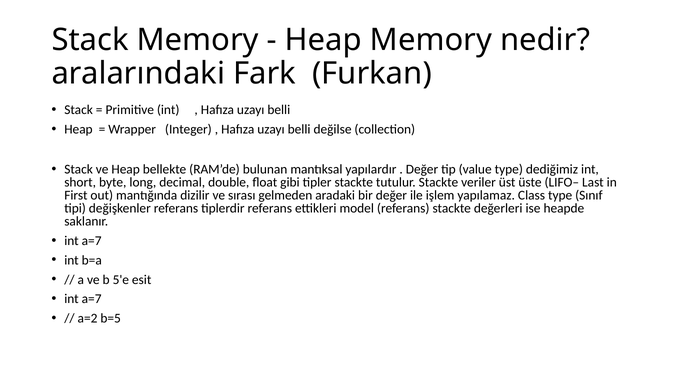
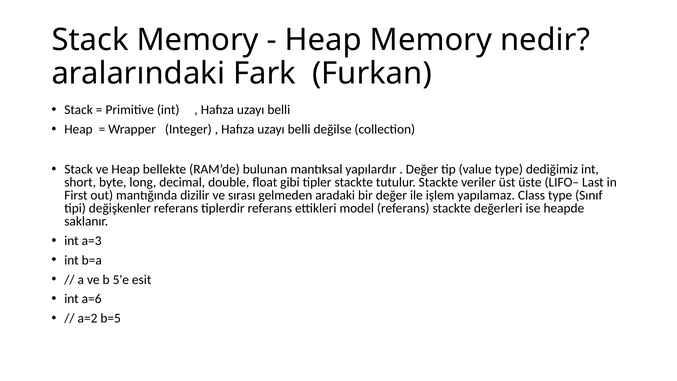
a=7 at (92, 241): a=7 -> a=3
a=7 at (92, 299): a=7 -> a=6
